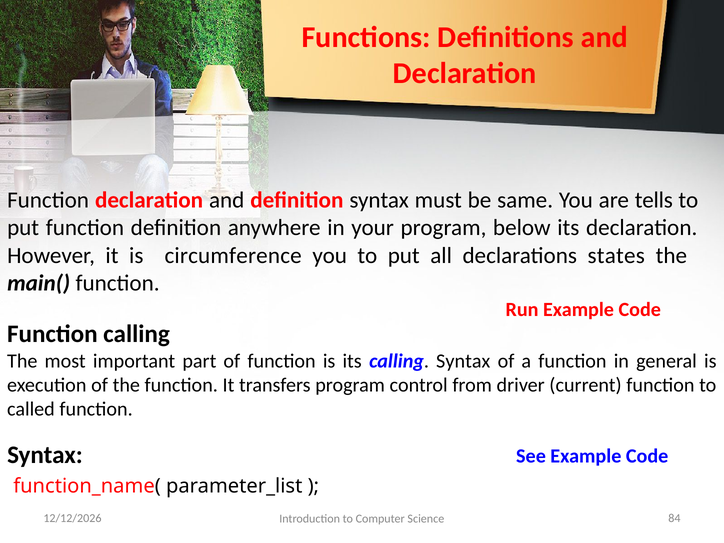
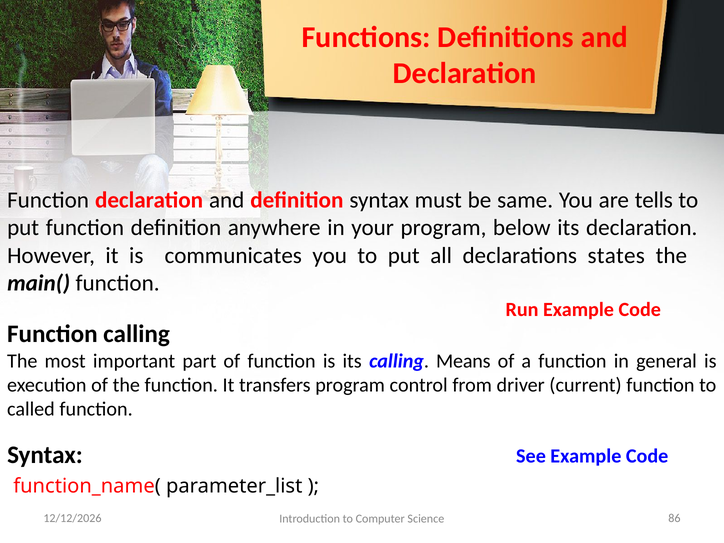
circumference: circumference -> communicates
calling Syntax: Syntax -> Means
84: 84 -> 86
